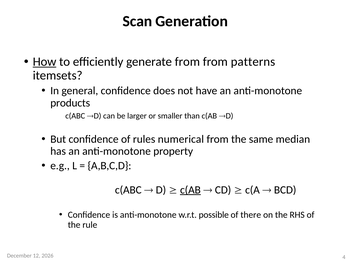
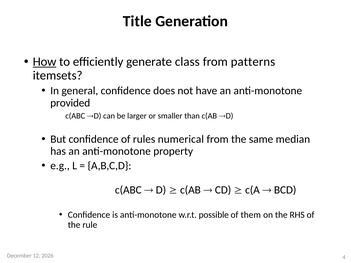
Scan: Scan -> Title
generate from: from -> class
products: products -> provided
c(AB at (190, 190) underline: present -> none
there: there -> them
